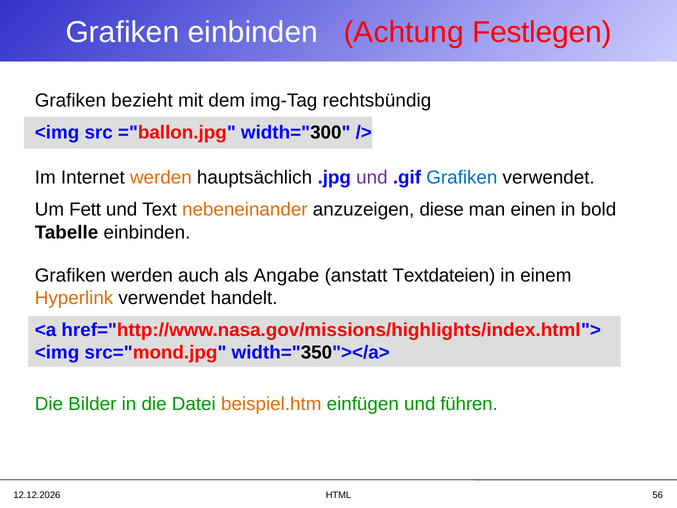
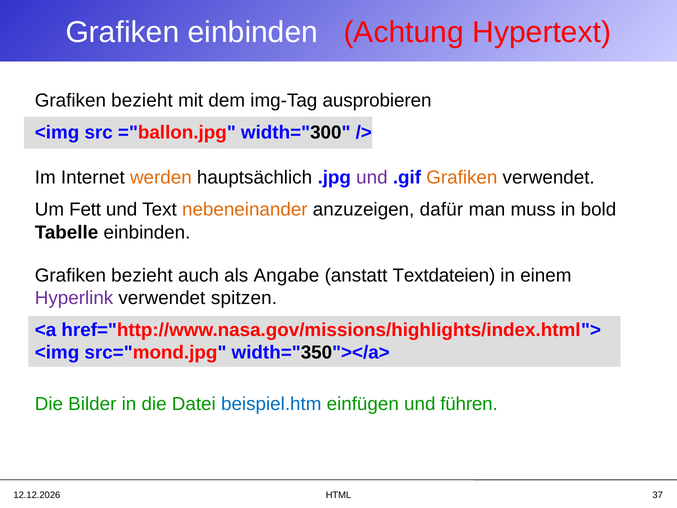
Festlegen: Festlegen -> Hypertext
rechtsbündig: rechtsbündig -> ausprobieren
Grafiken at (462, 178) colour: blue -> orange
diese: diese -> dafür
einen: einen -> muss
werden at (142, 275): werden -> bezieht
Hyperlink colour: orange -> purple
handelt: handelt -> spitzen
beispiel.htm colour: orange -> blue
56: 56 -> 37
